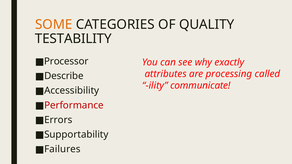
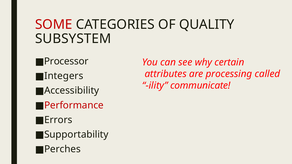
SOME colour: orange -> red
TESTABILITY: TESTABILITY -> SUBSYSTEM
exactly: exactly -> certain
Describe: Describe -> Integers
Failures: Failures -> Perches
